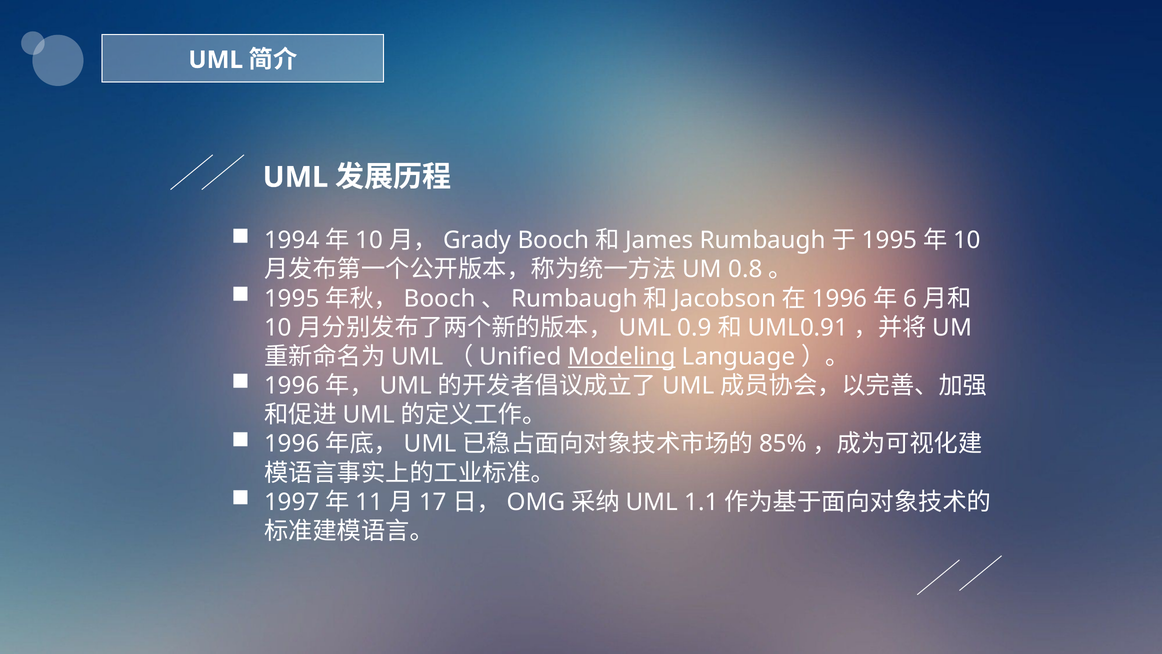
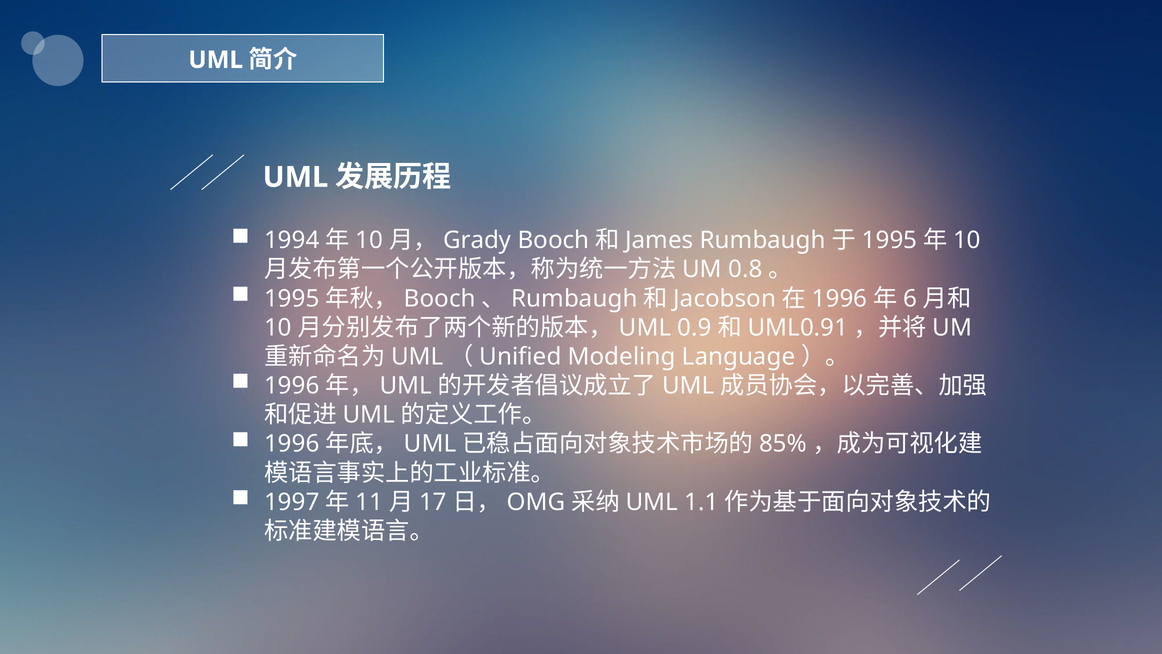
Modeling underline: present -> none
